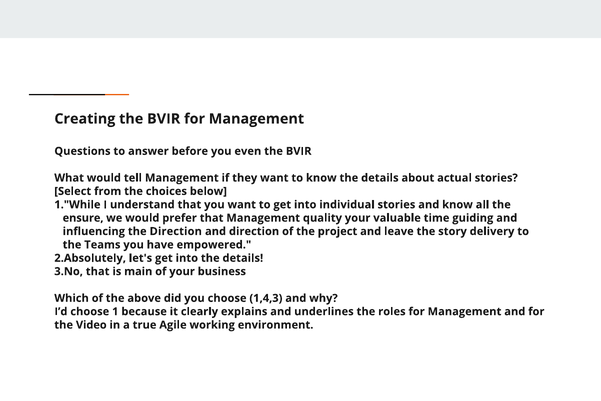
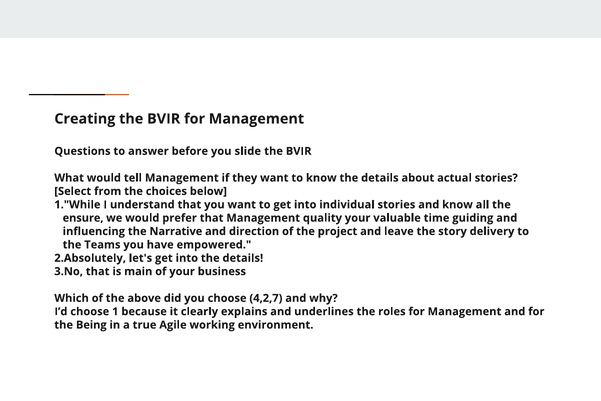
even: even -> slide
the Direction: Direction -> Narrative
1,4,3: 1,4,3 -> 4,2,7
Video: Video -> Being
